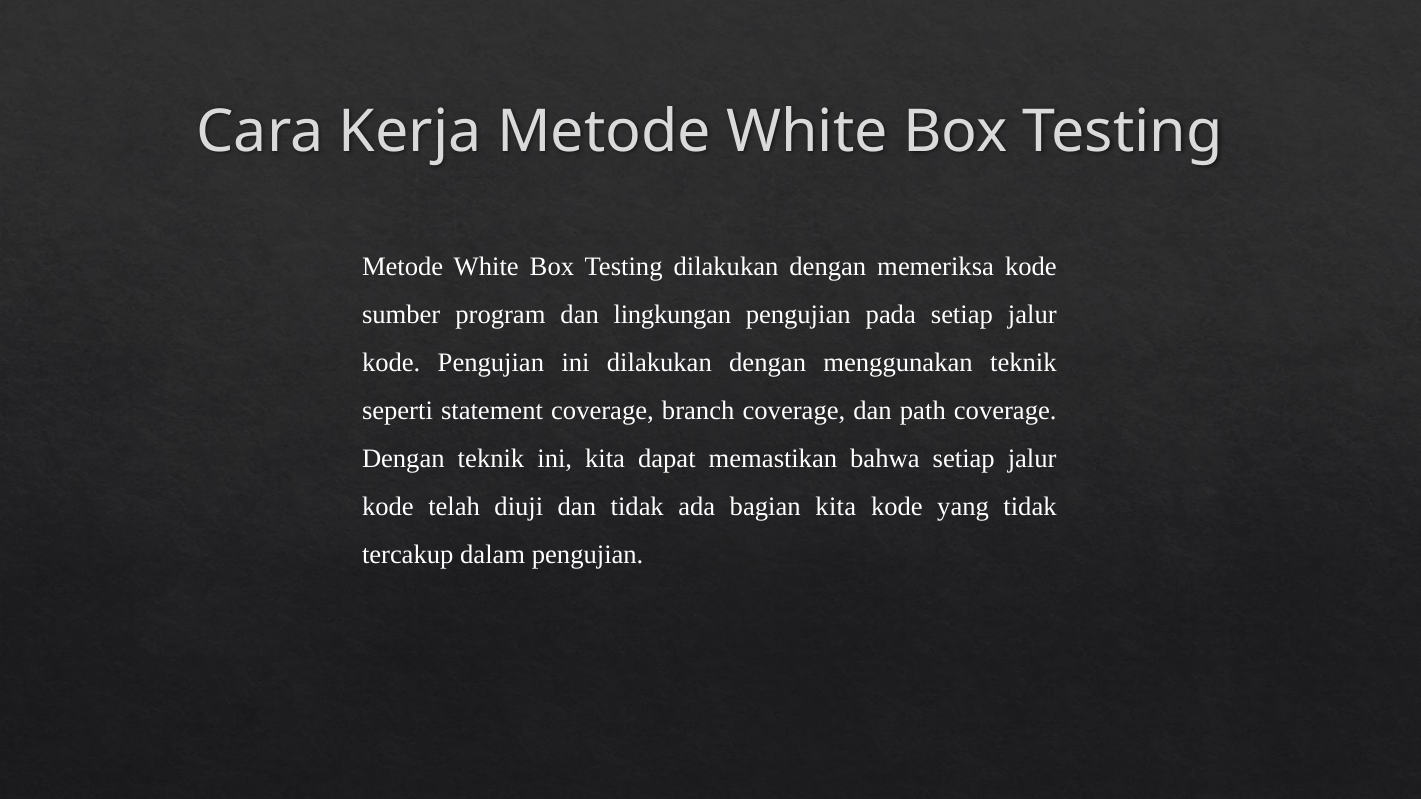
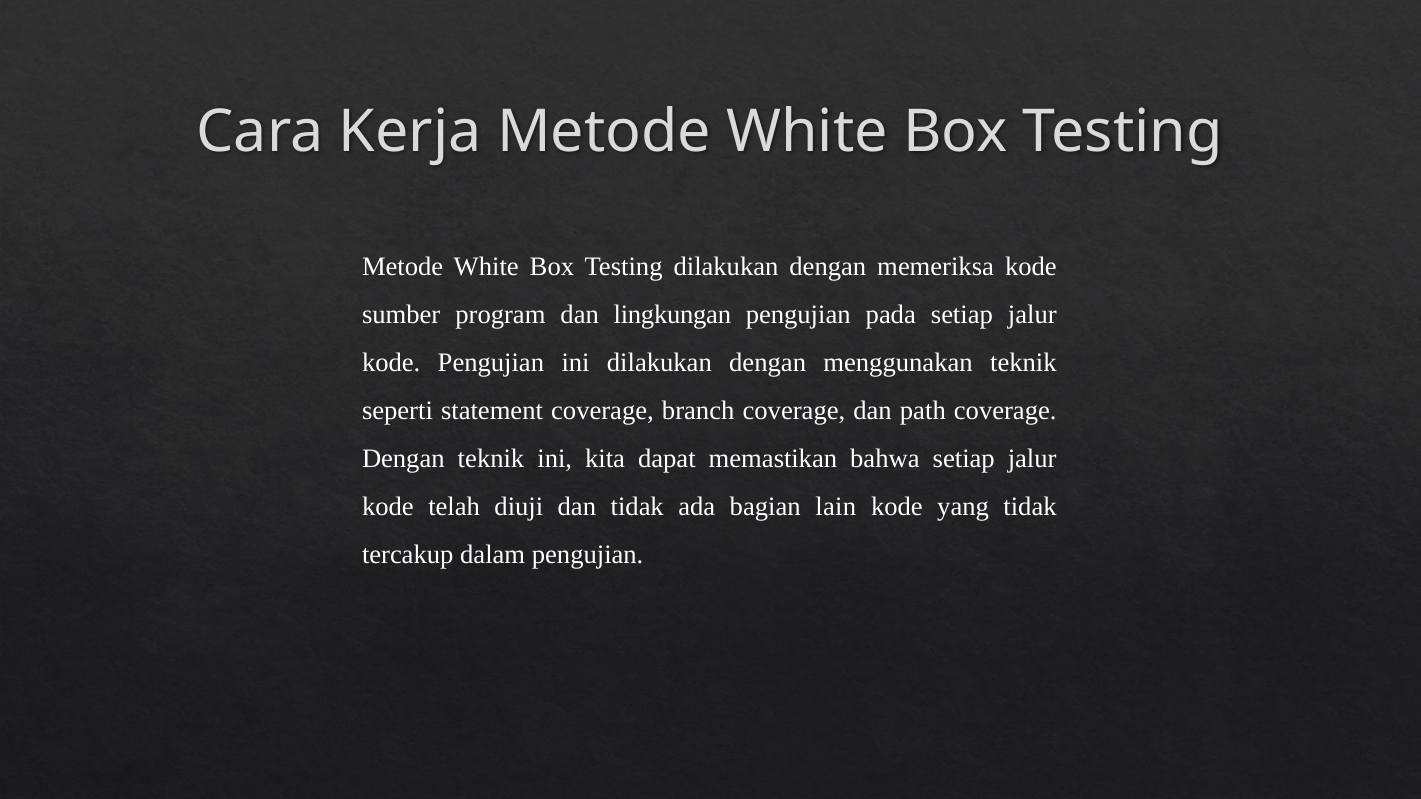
bagian kita: kita -> lain
